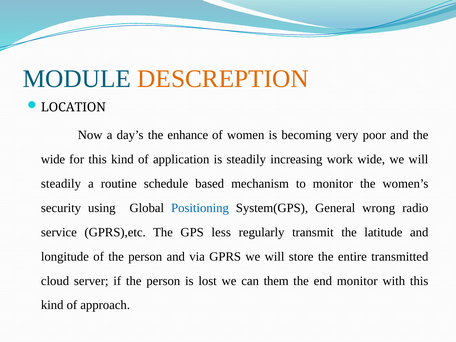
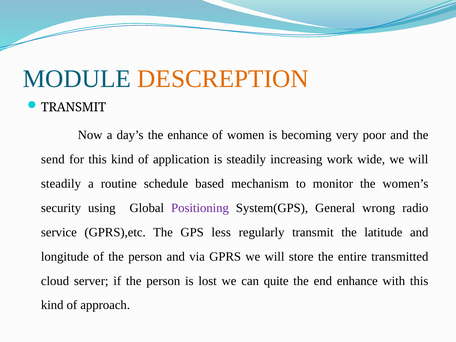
LOCATION at (73, 107): LOCATION -> TRANSMIT
wide at (53, 159): wide -> send
Positioning colour: blue -> purple
them: them -> quite
end monitor: monitor -> enhance
